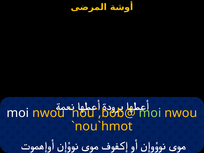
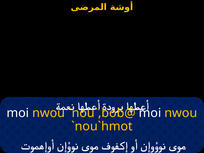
moi at (150, 113) colour: light green -> white
